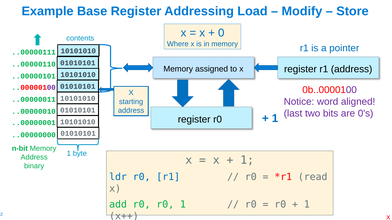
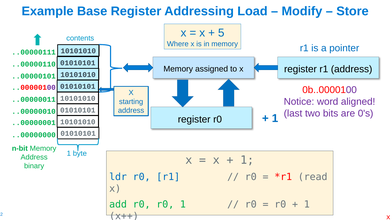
0: 0 -> 5
